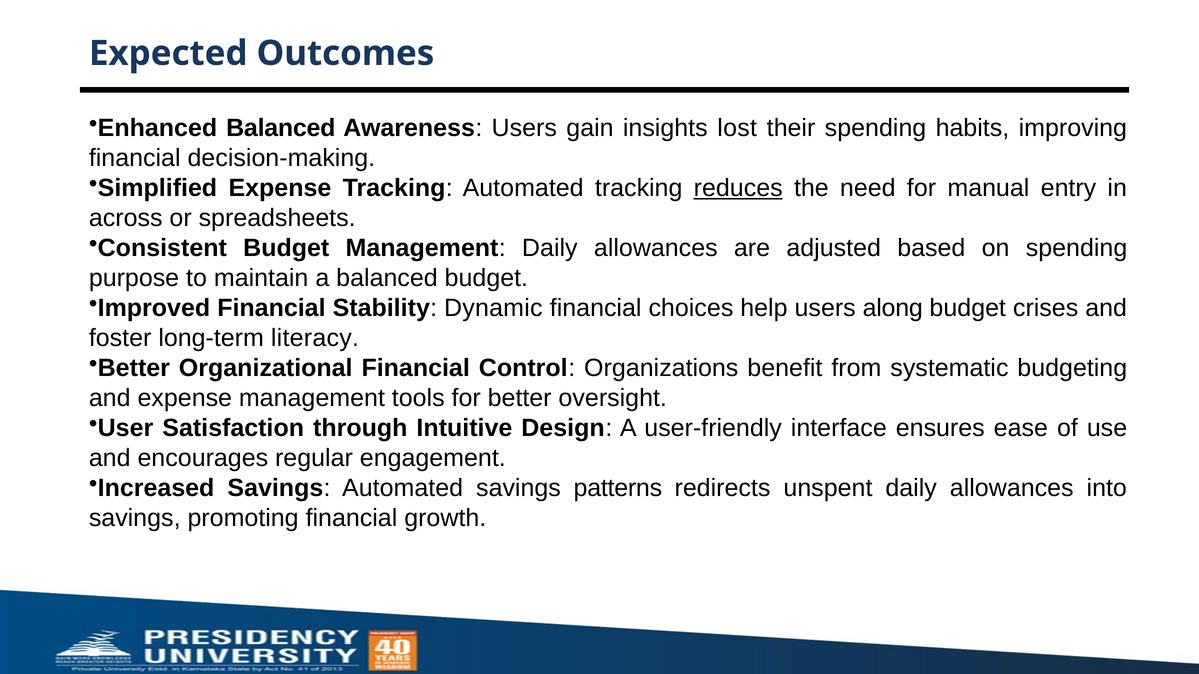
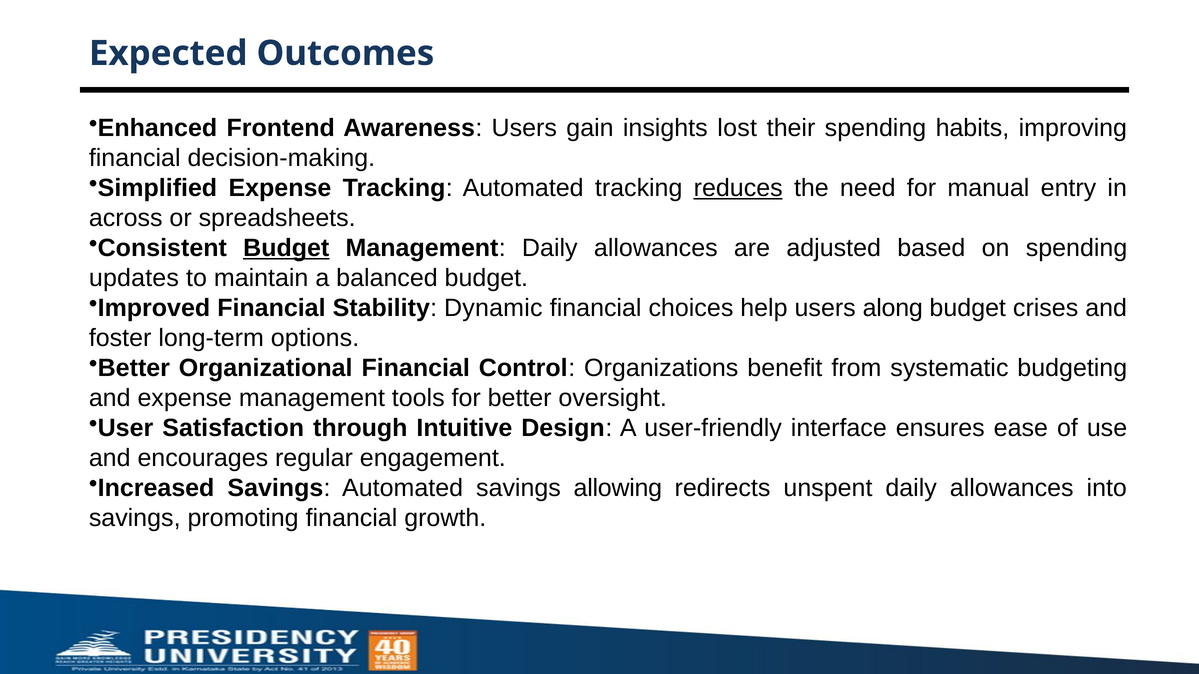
Enhanced Balanced: Balanced -> Frontend
Budget at (286, 248) underline: none -> present
purpose: purpose -> updates
literacy: literacy -> options
patterns: patterns -> allowing
